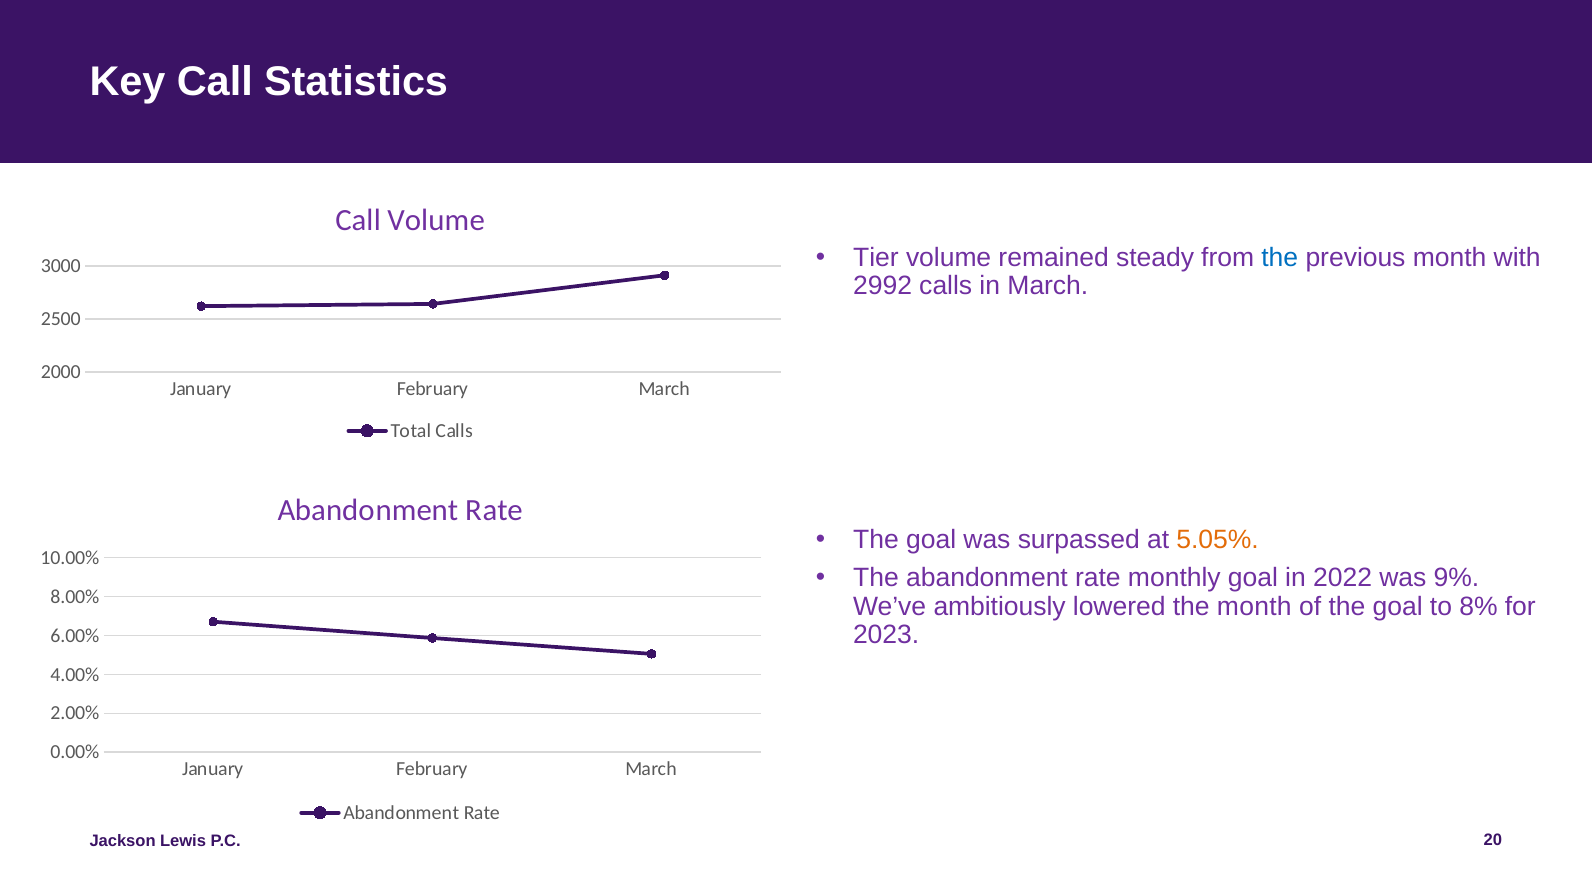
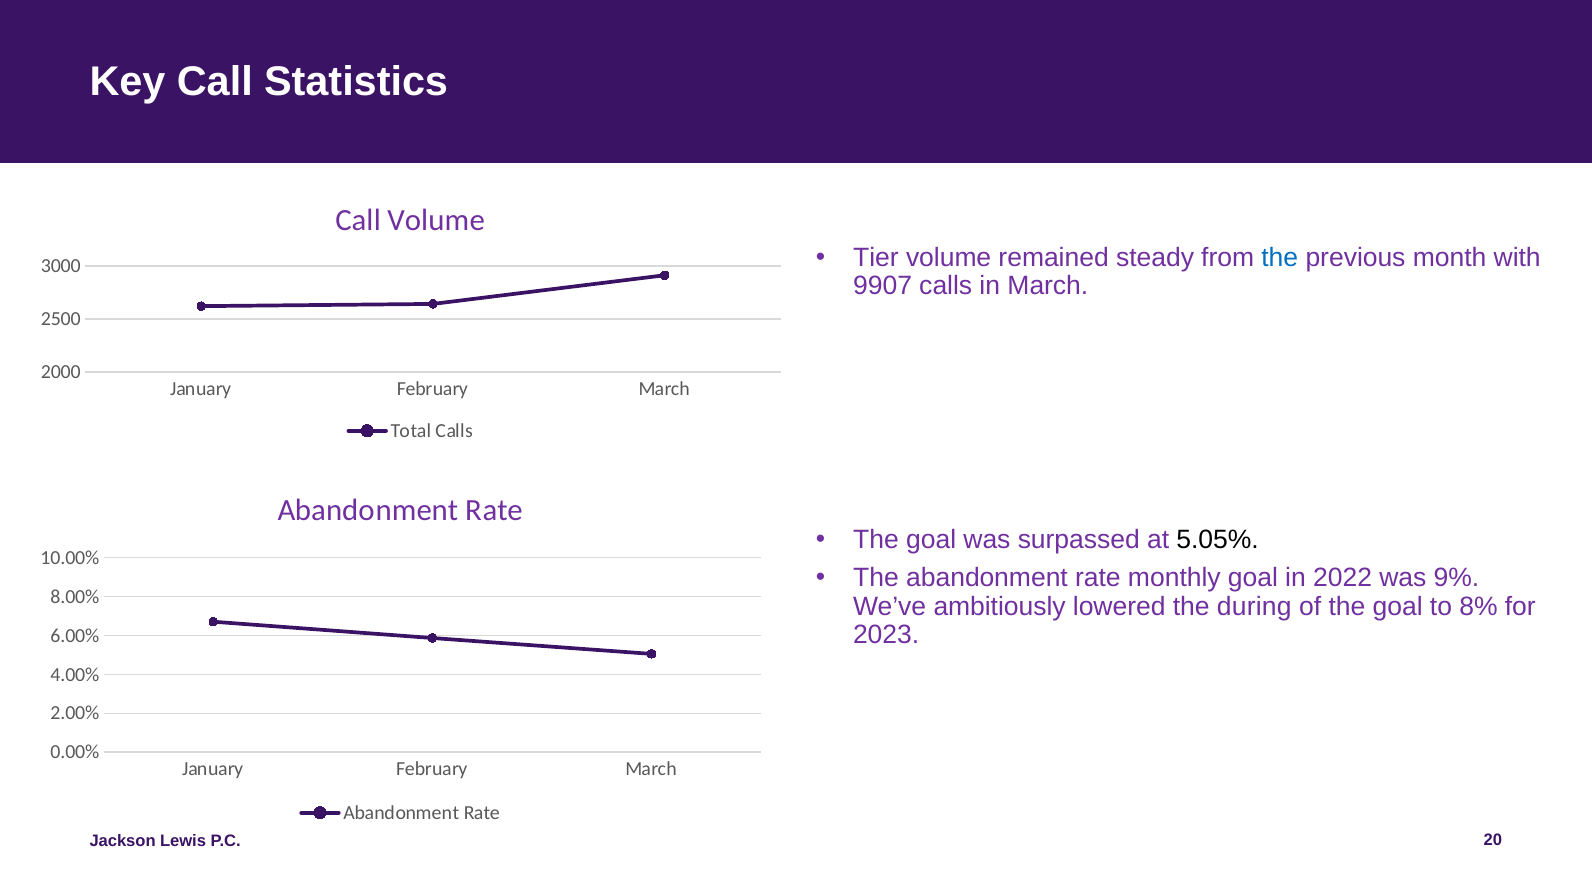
2992: 2992 -> 9907
5.05% colour: orange -> black
the month: month -> during
